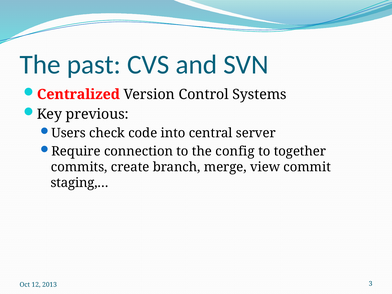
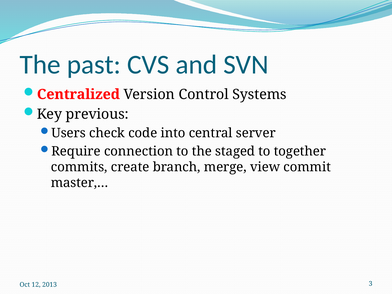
config: config -> staged
staging,…: staging,… -> master,…
